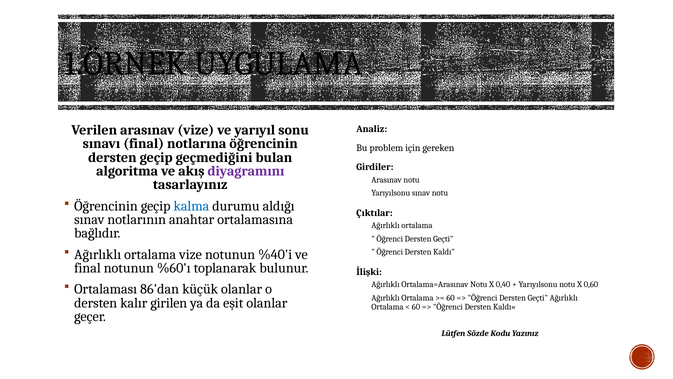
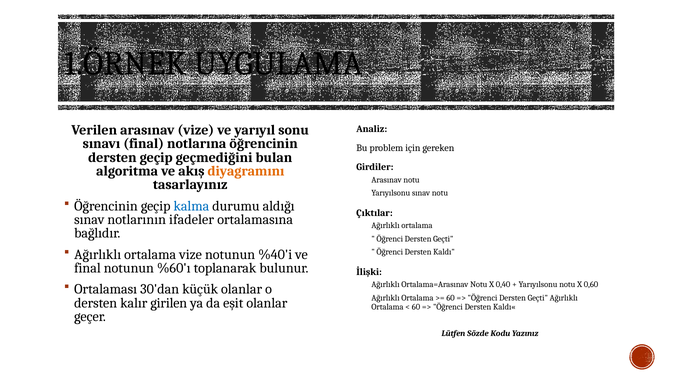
diyagramını colour: purple -> orange
anahtar: anahtar -> ifadeler
86'dan: 86'dan -> 30'dan
